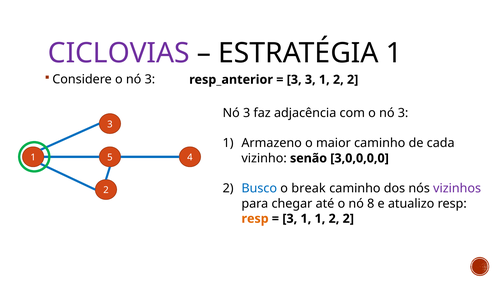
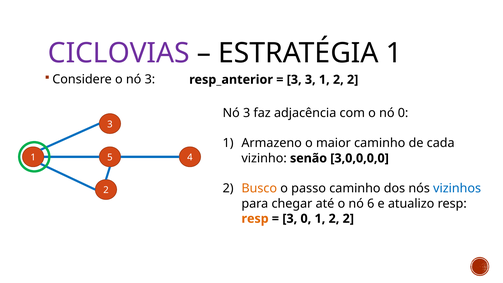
com o nó 3: 3 -> 0
Busco colour: blue -> orange
break: break -> passo
vizinhos colour: purple -> blue
8: 8 -> 6
1 at (306, 219): 1 -> 0
